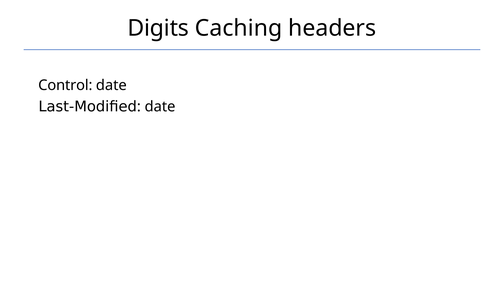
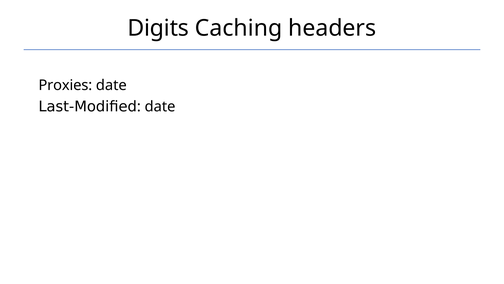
Control: Control -> Proxies
